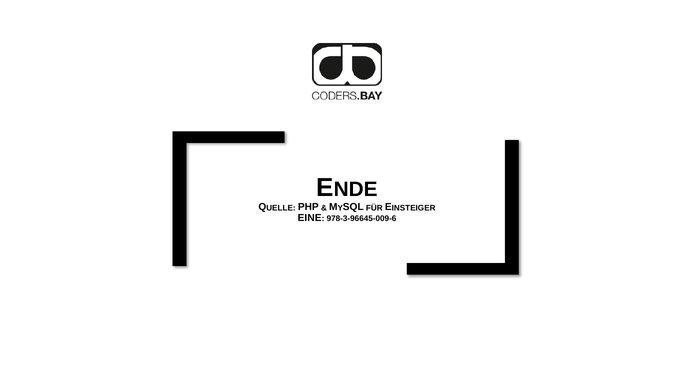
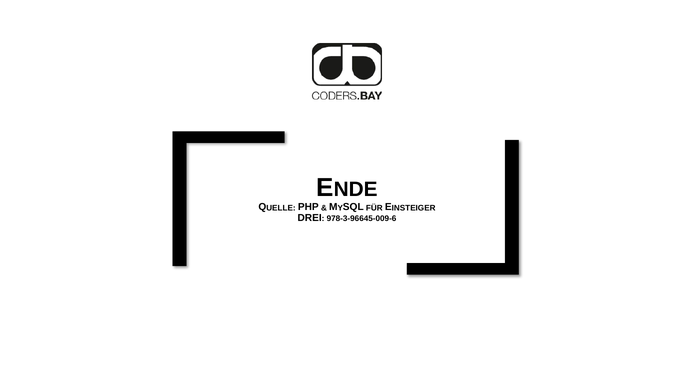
EINE: EINE -> DREI
